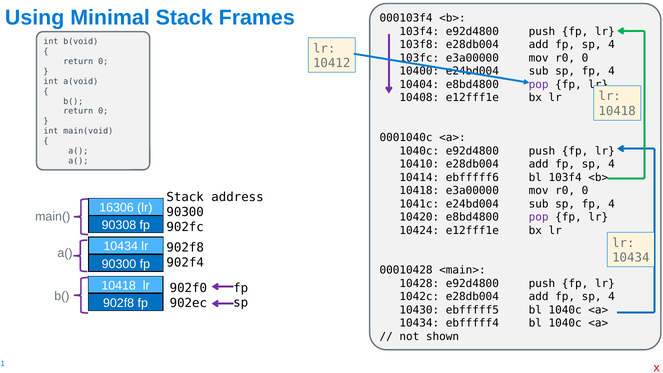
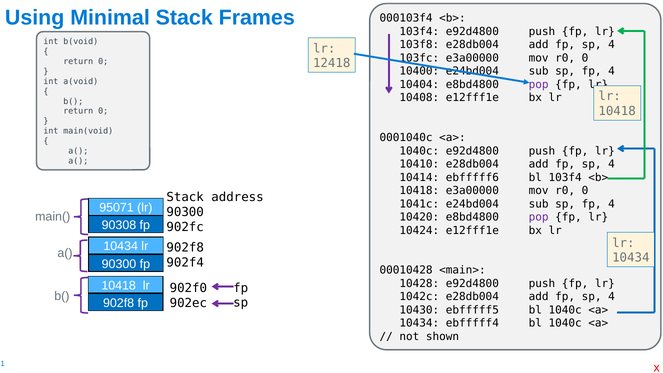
10412: 10412 -> 12418
16306: 16306 -> 95071
